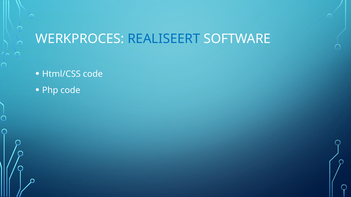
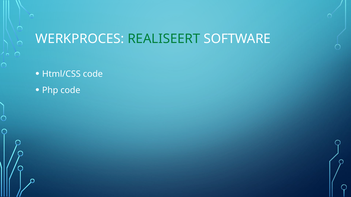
REALISEERT colour: blue -> green
